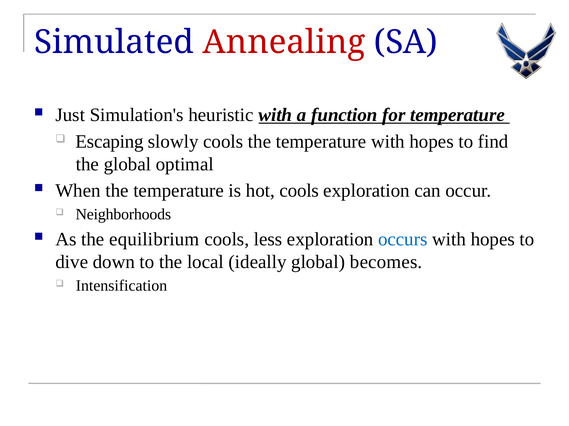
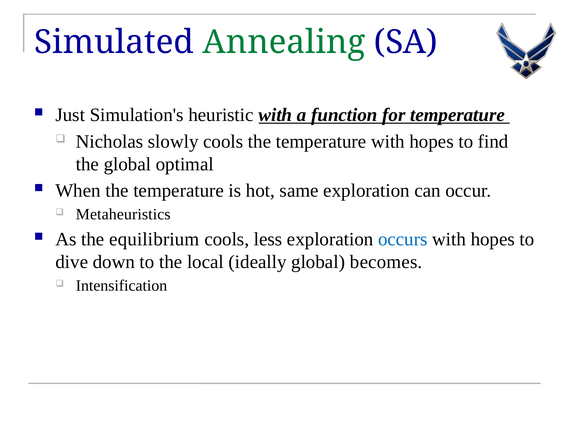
Annealing colour: red -> green
Escaping: Escaping -> Nicholas
hot cools: cools -> same
Neighborhoods: Neighborhoods -> Metaheuristics
